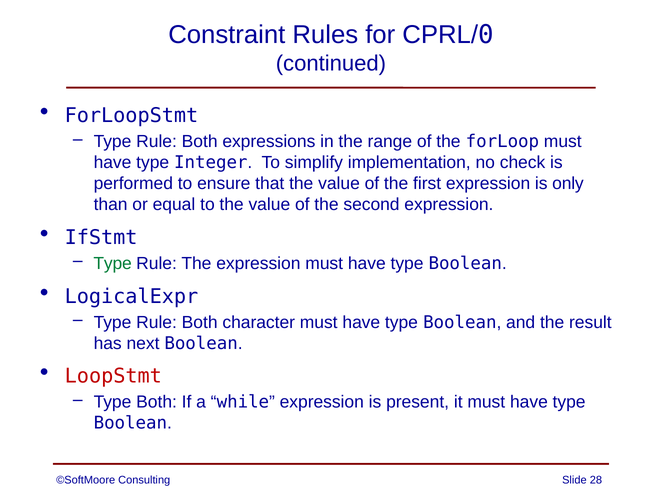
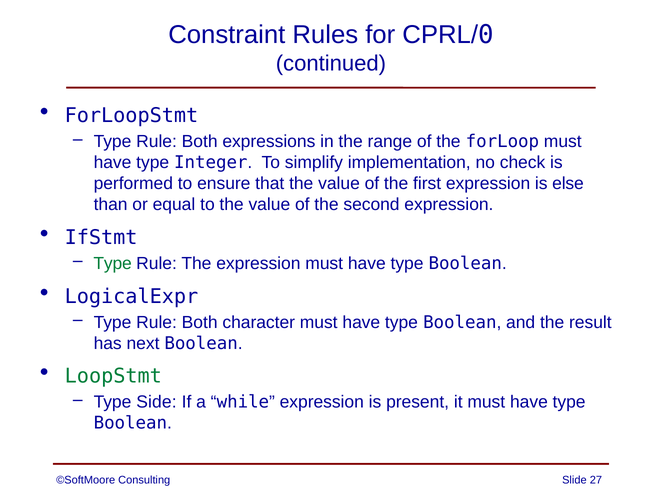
only: only -> else
LoopStmt colour: red -> green
Type Both: Both -> Side
28: 28 -> 27
